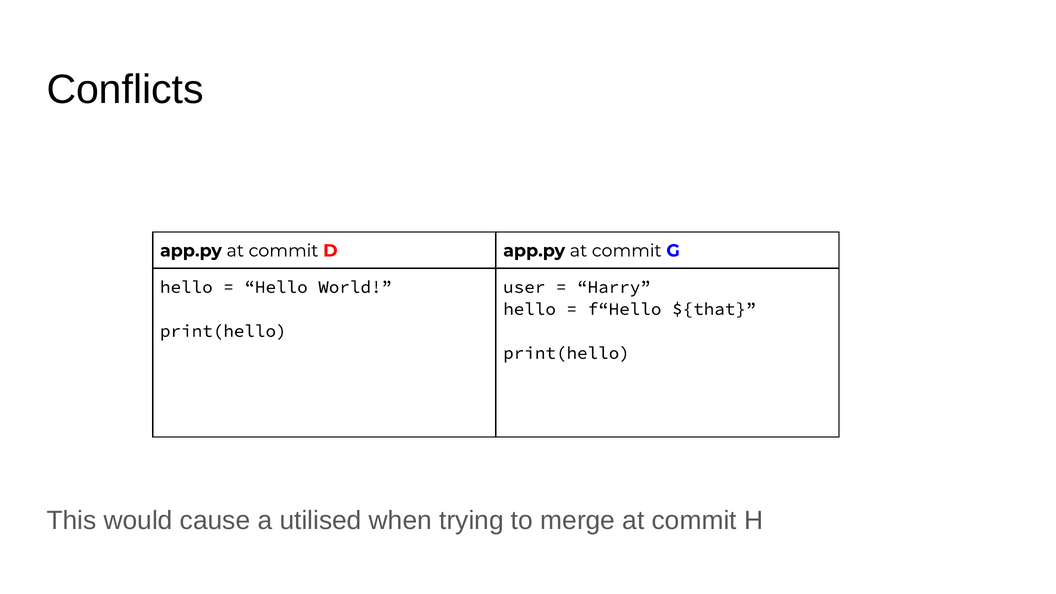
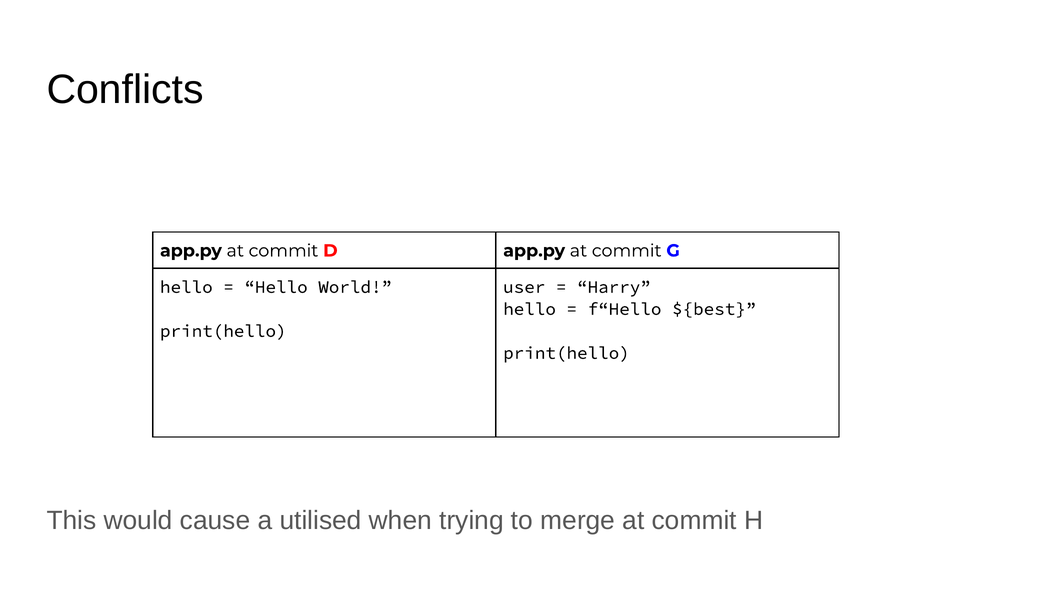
${that: ${that -> ${best
